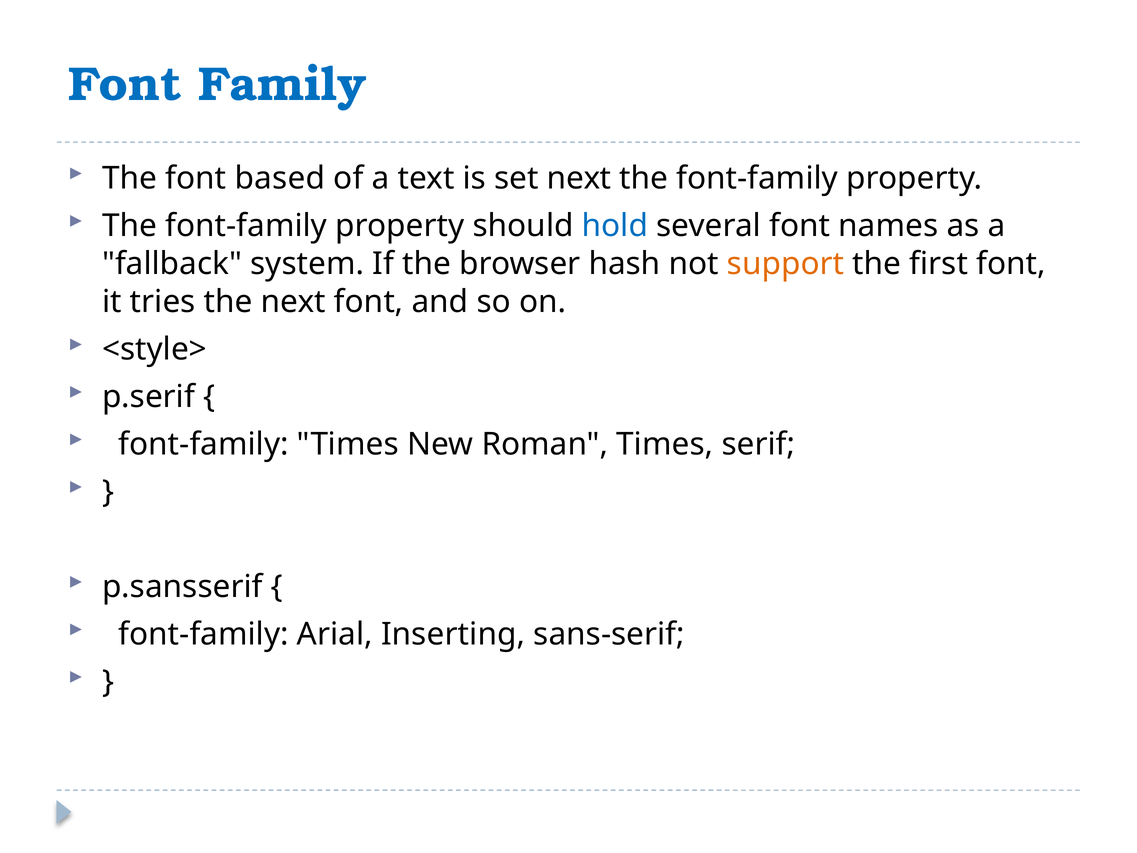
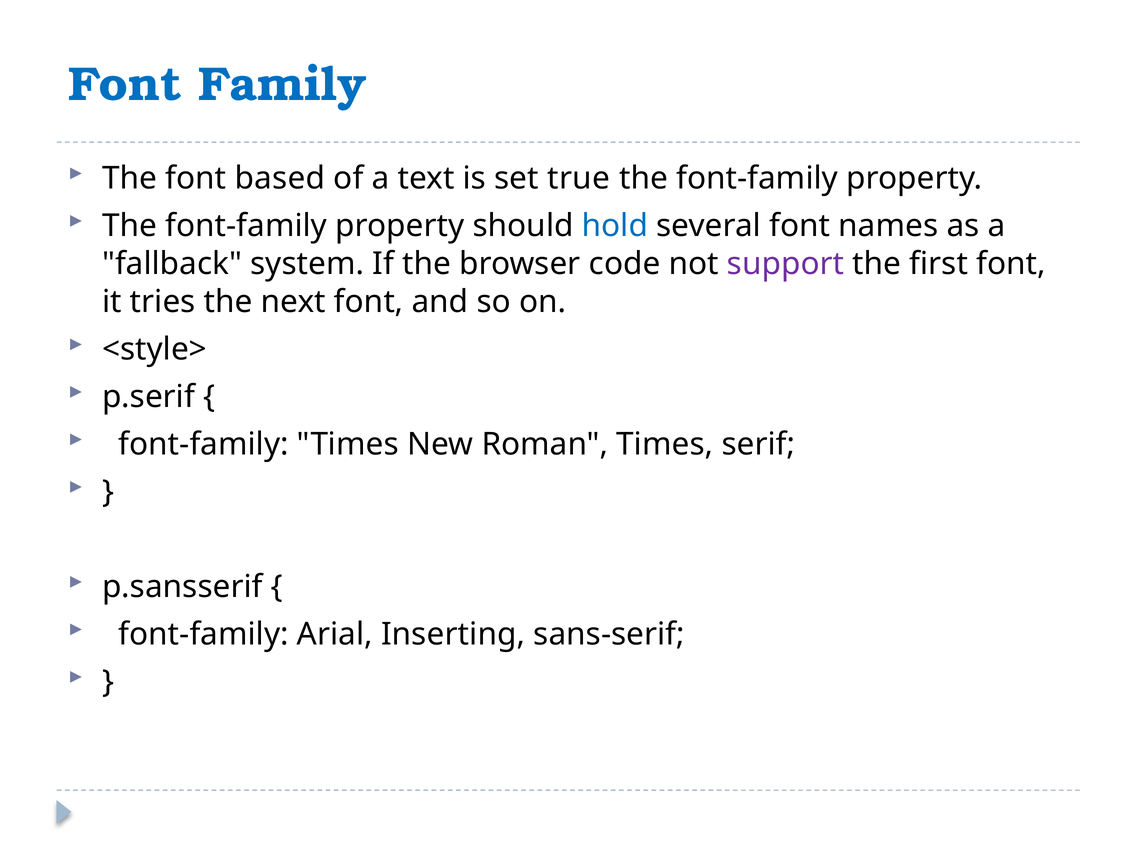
set next: next -> true
hash: hash -> code
support colour: orange -> purple
